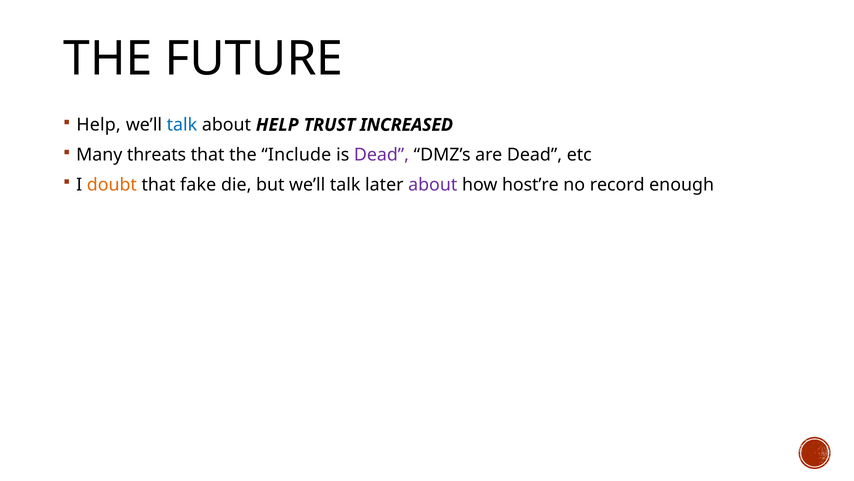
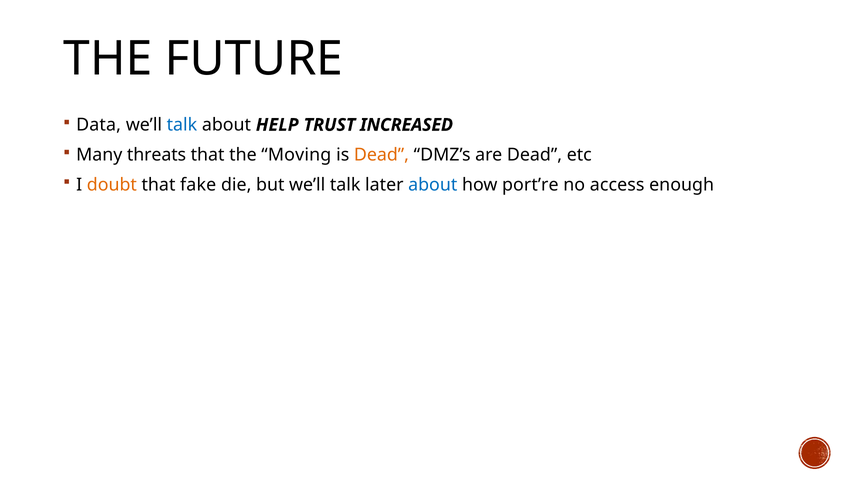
Help at (99, 125): Help -> Data
Include: Include -> Moving
Dead at (381, 155) colour: purple -> orange
about at (433, 185) colour: purple -> blue
host’re: host’re -> port’re
record: record -> access
